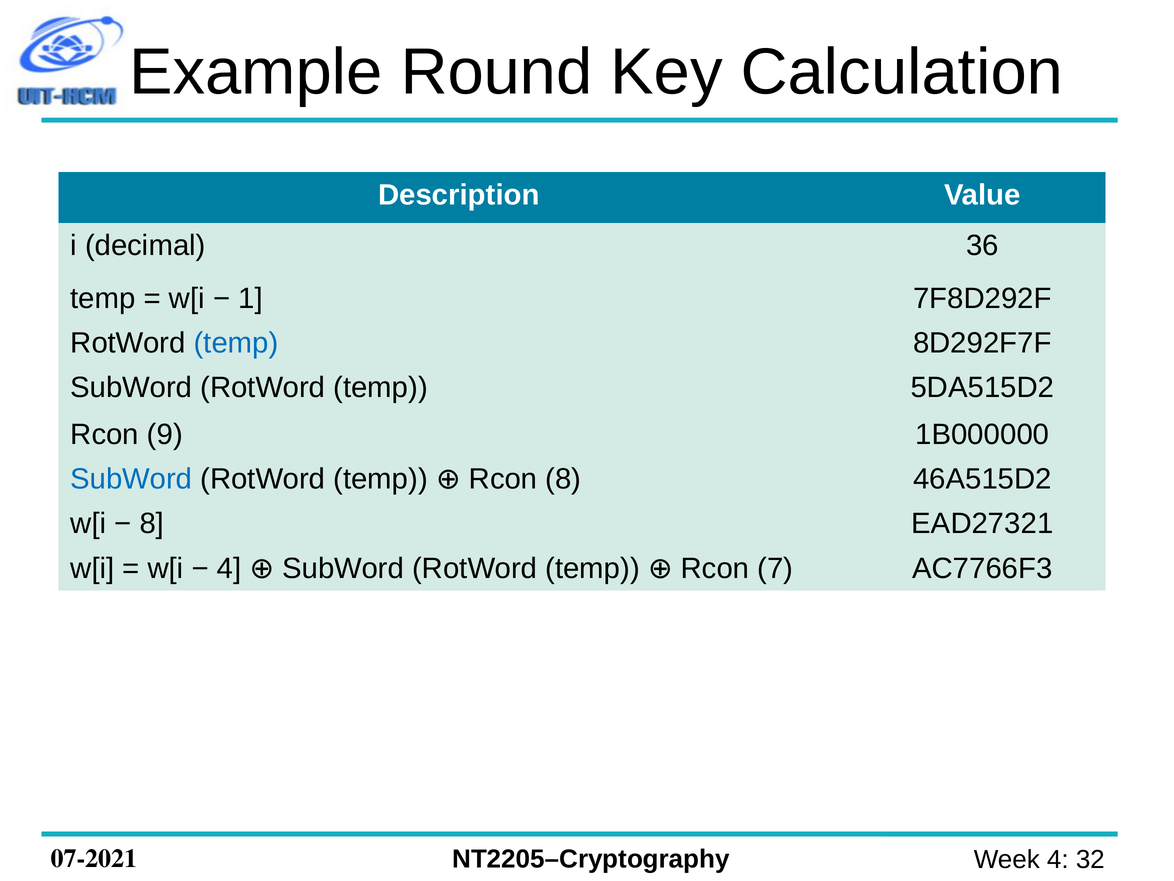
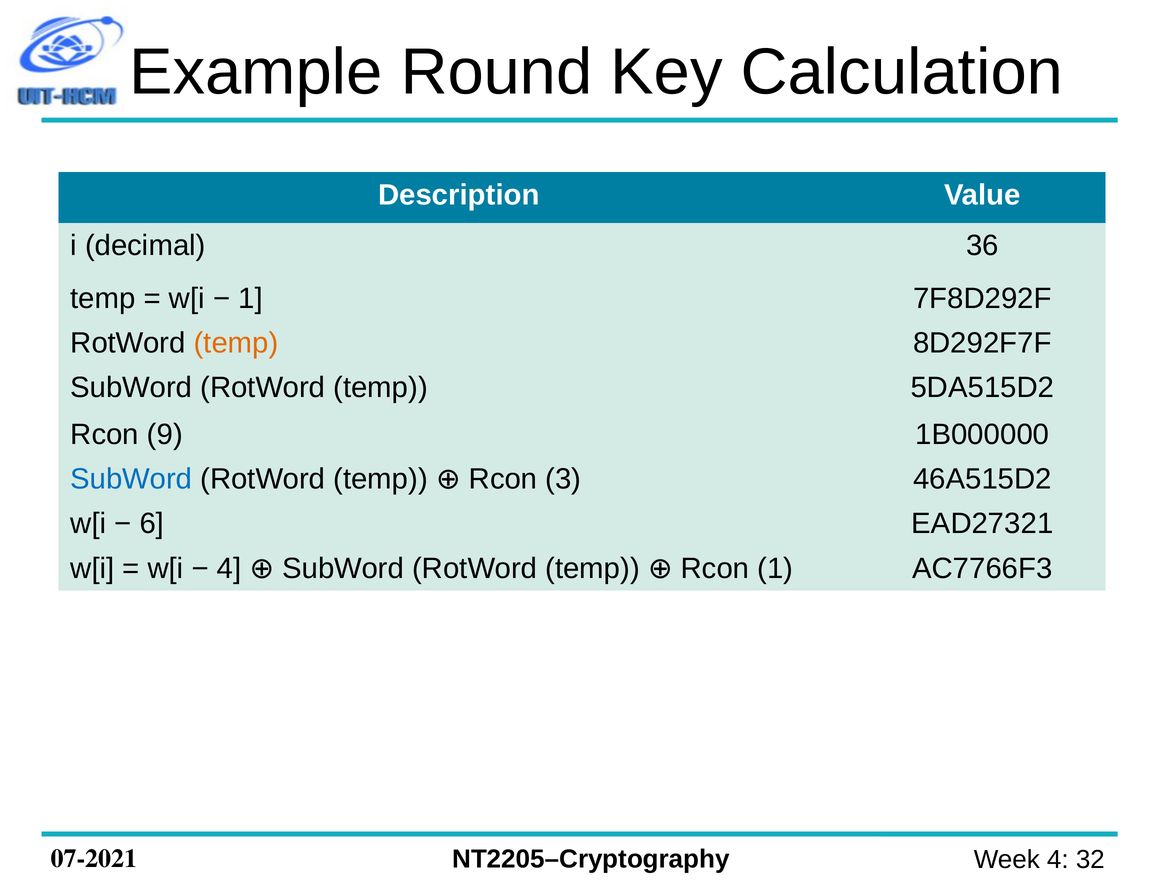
temp at (236, 343) colour: blue -> orange
Rcon 8: 8 -> 3
8 at (152, 523): 8 -> 6
Rcon 7: 7 -> 1
